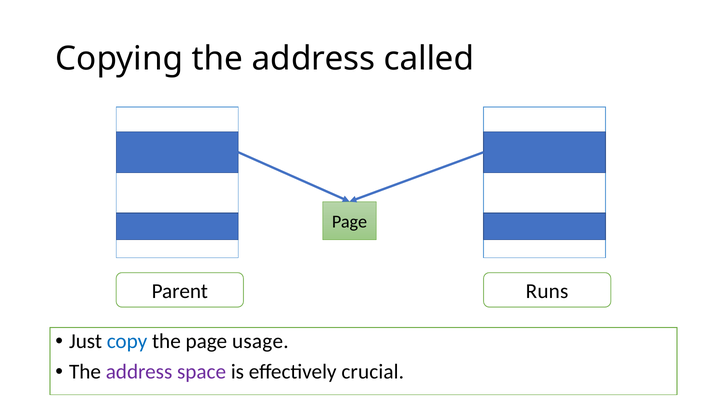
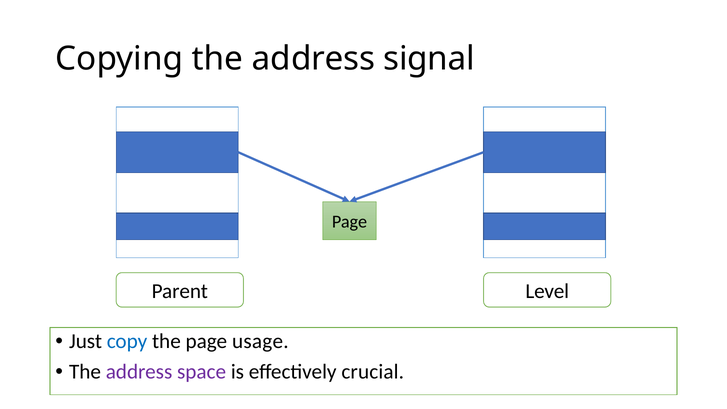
called: called -> signal
Runs: Runs -> Level
